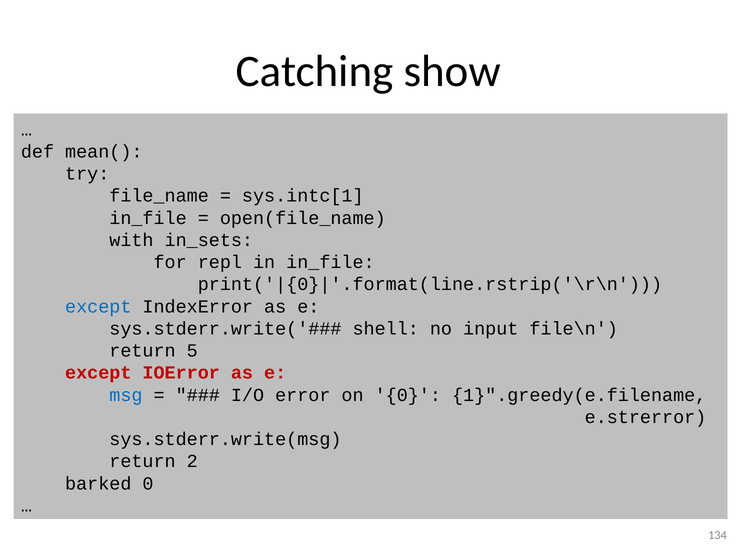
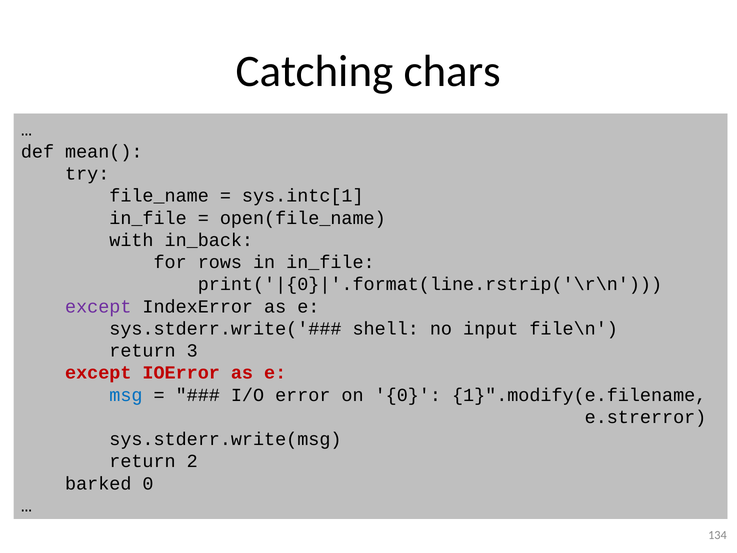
show: show -> chars
in_sets: in_sets -> in_back
repl: repl -> rows
except at (98, 306) colour: blue -> purple
5: 5 -> 3
1}".greedy(e.filename: 1}".greedy(e.filename -> 1}".modify(e.filename
